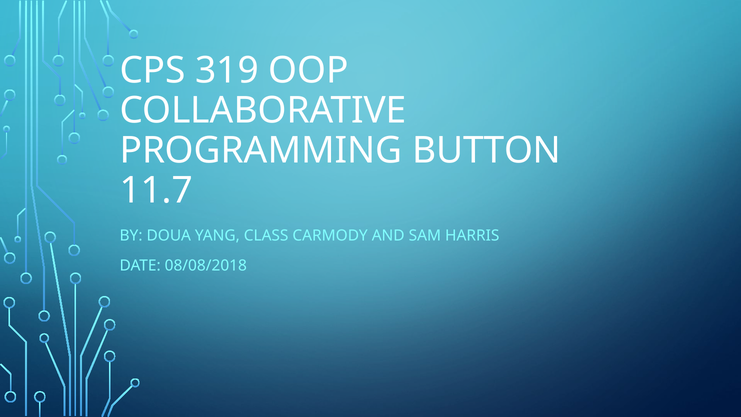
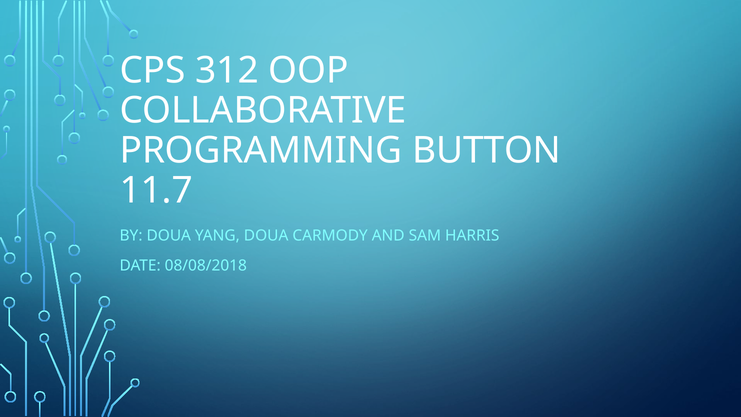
319: 319 -> 312
YANG CLASS: CLASS -> DOUA
